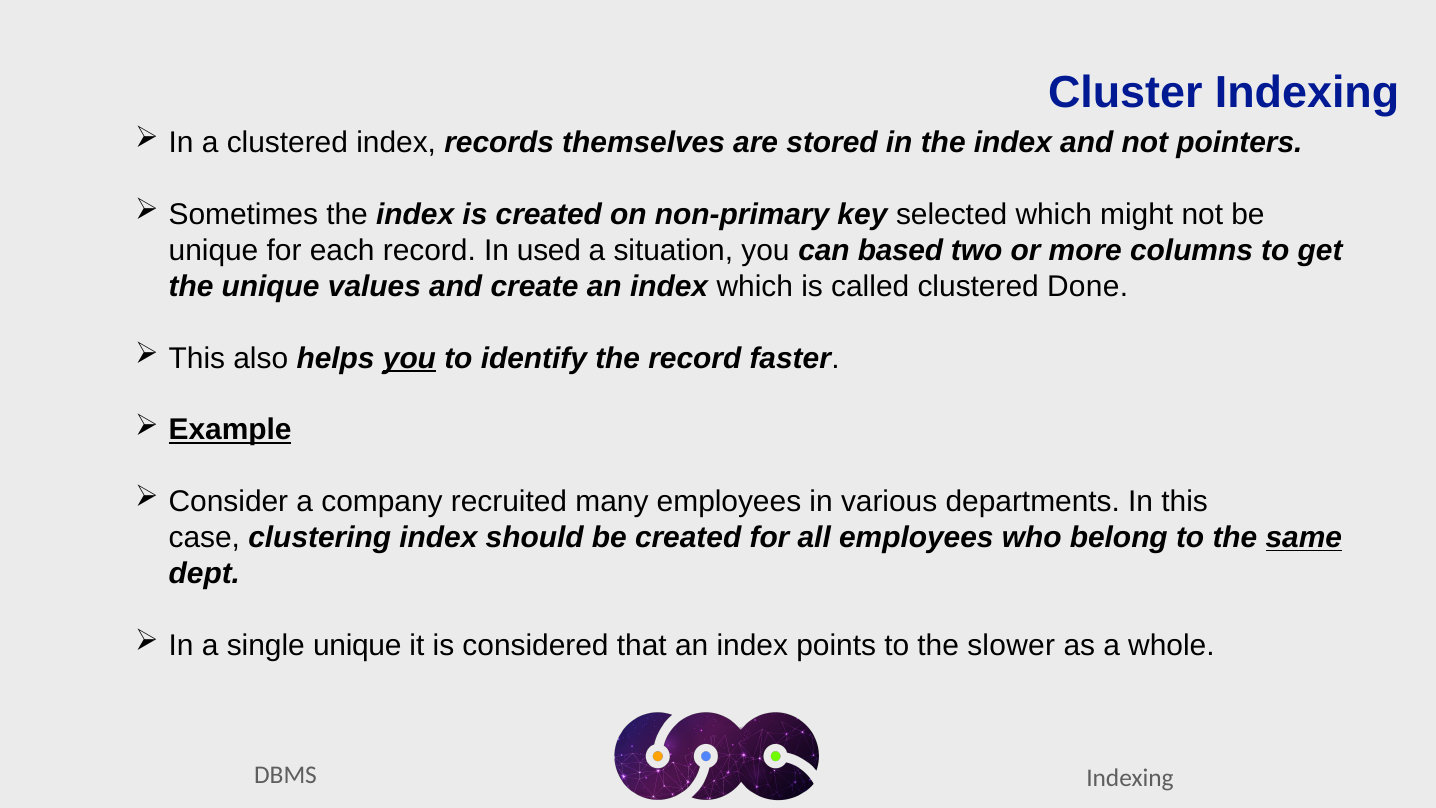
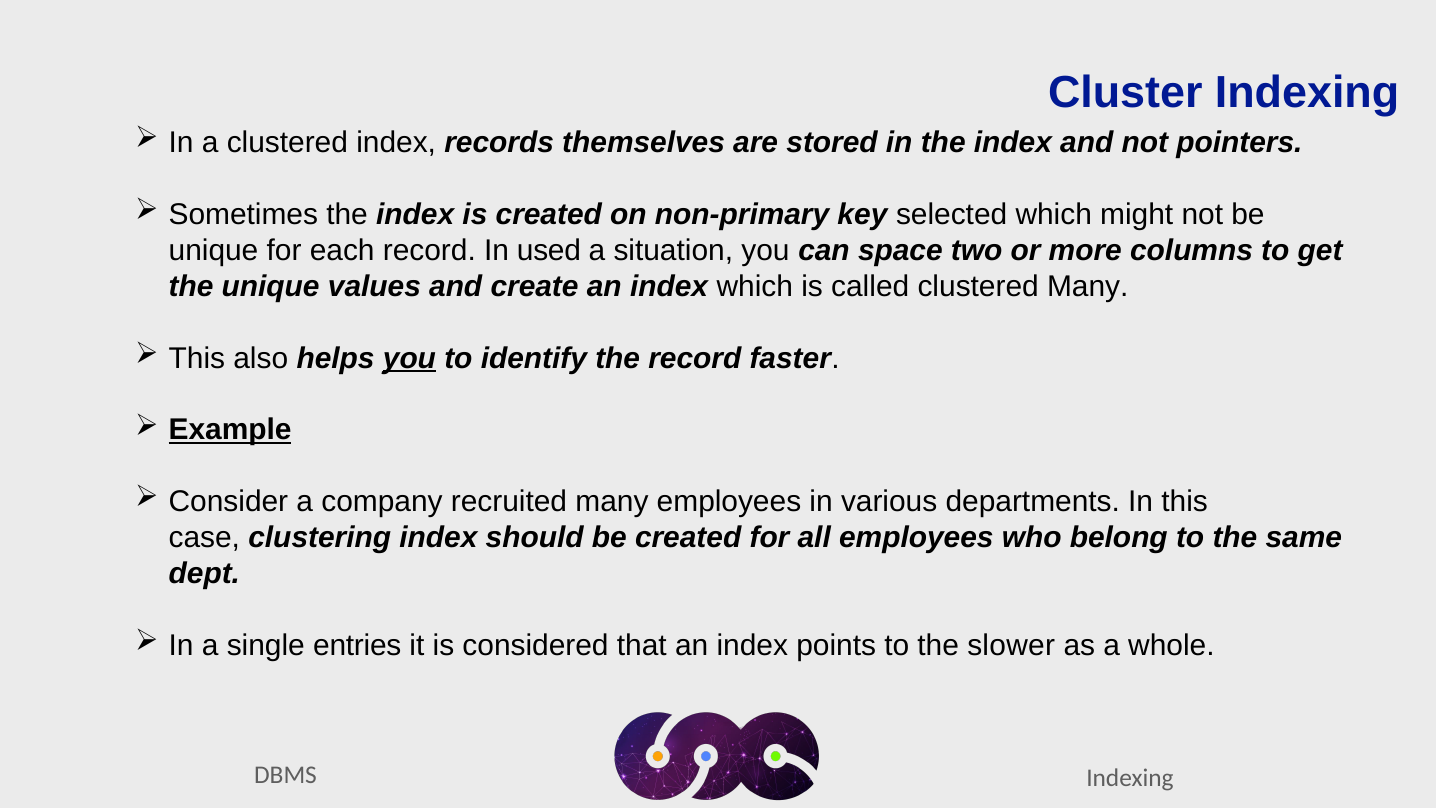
based: based -> space
clustered Done: Done -> Many
same underline: present -> none
single unique: unique -> entries
